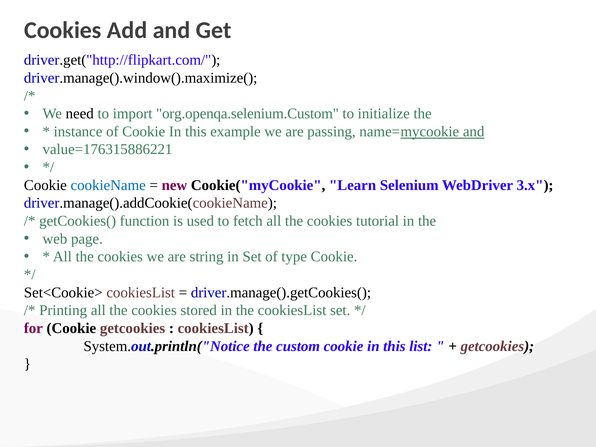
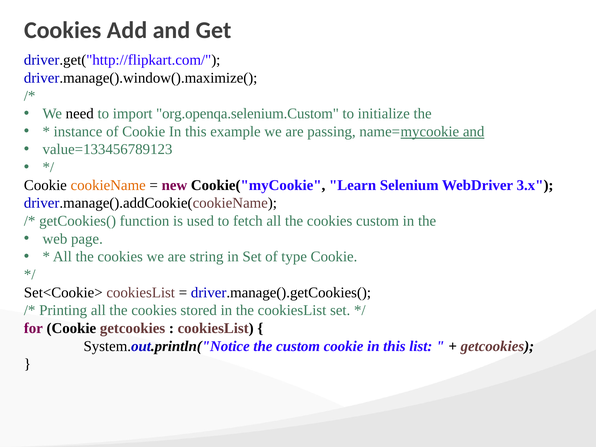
value=176315886221: value=176315886221 -> value=133456789123
cookieName colour: blue -> orange
cookies tutorial: tutorial -> custom
